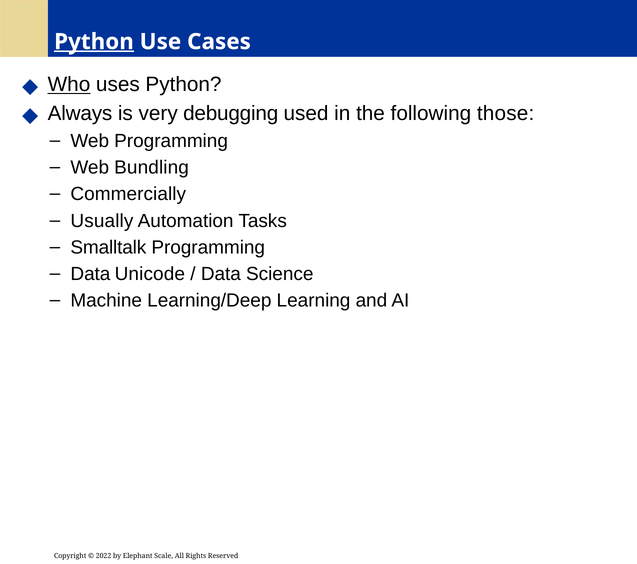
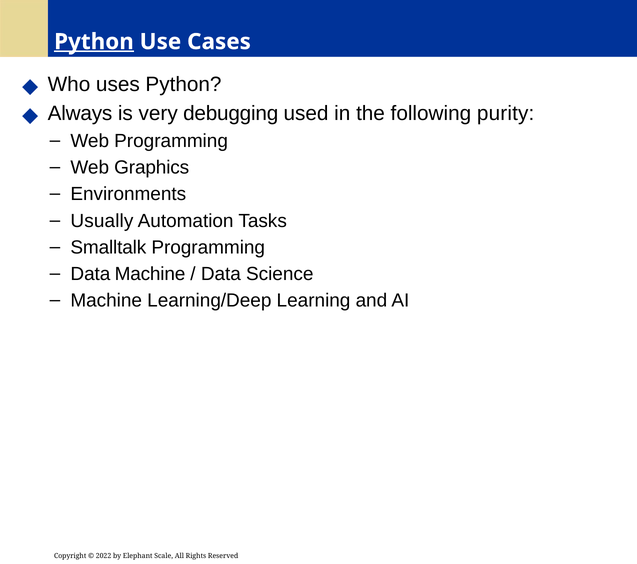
Who underline: present -> none
those: those -> purity
Bundling: Bundling -> Graphics
Commercially: Commercially -> Environments
Data Unicode: Unicode -> Machine
